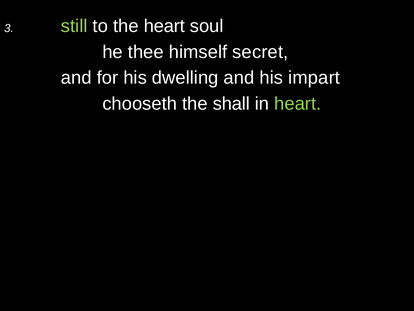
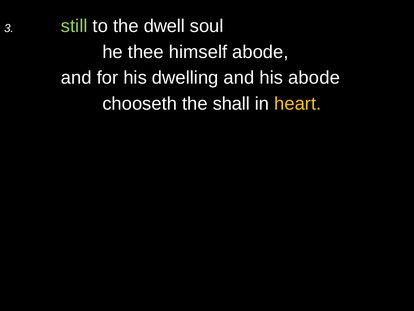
the heart: heart -> dwell
himself secret: secret -> abode
his impart: impart -> abode
heart at (298, 103) colour: light green -> yellow
